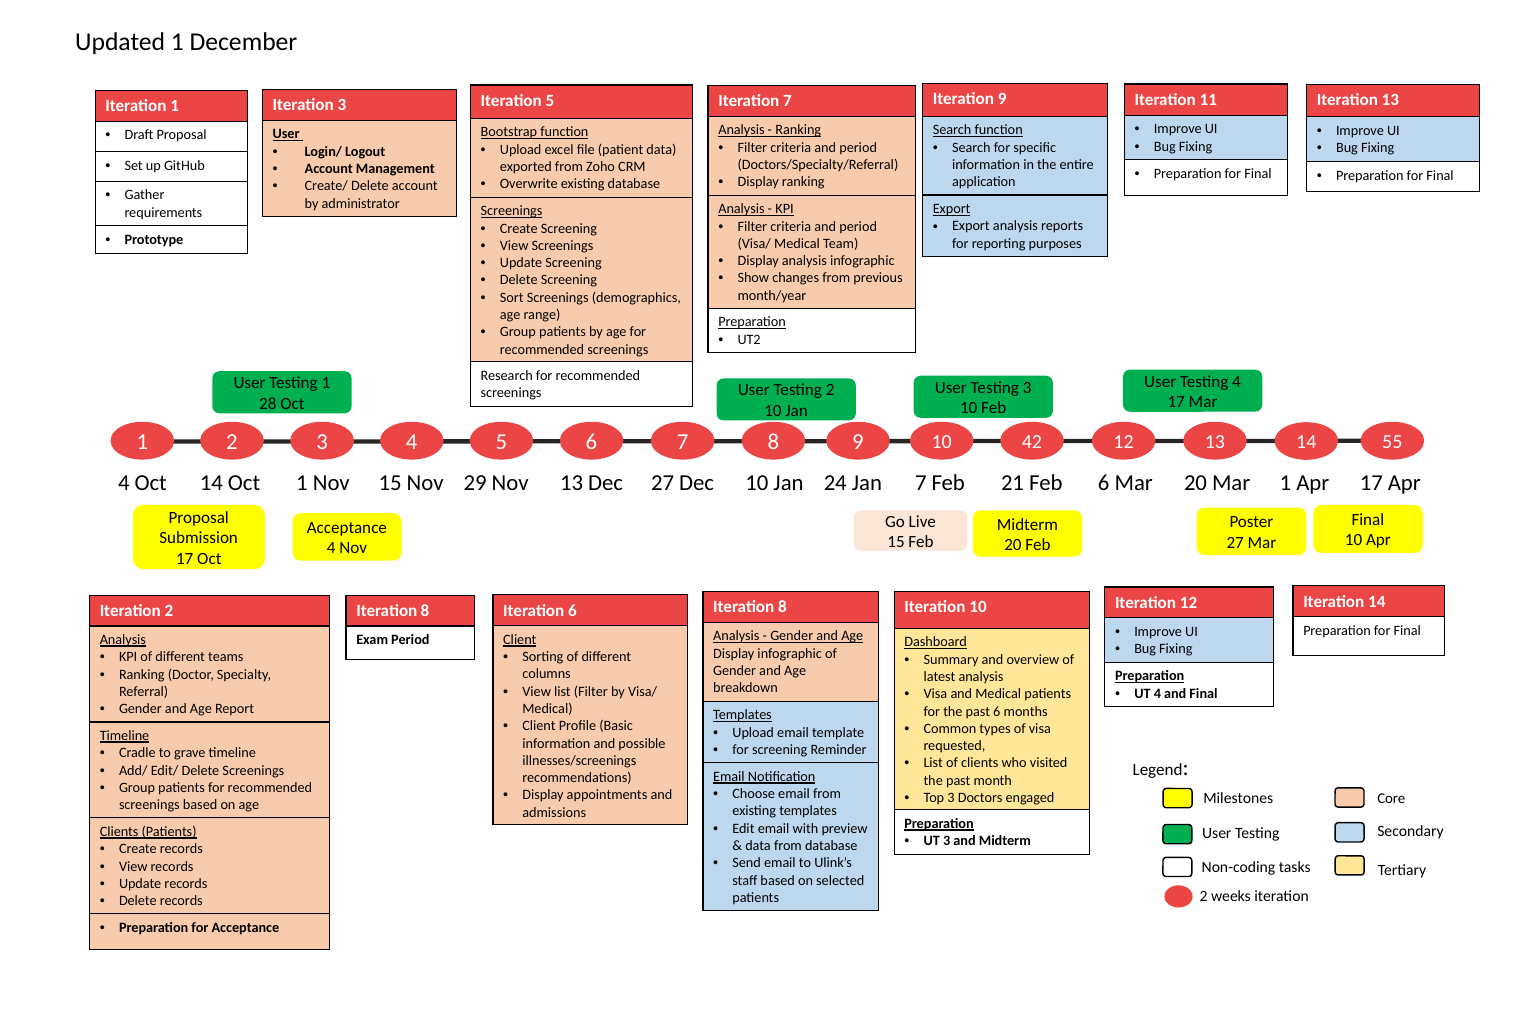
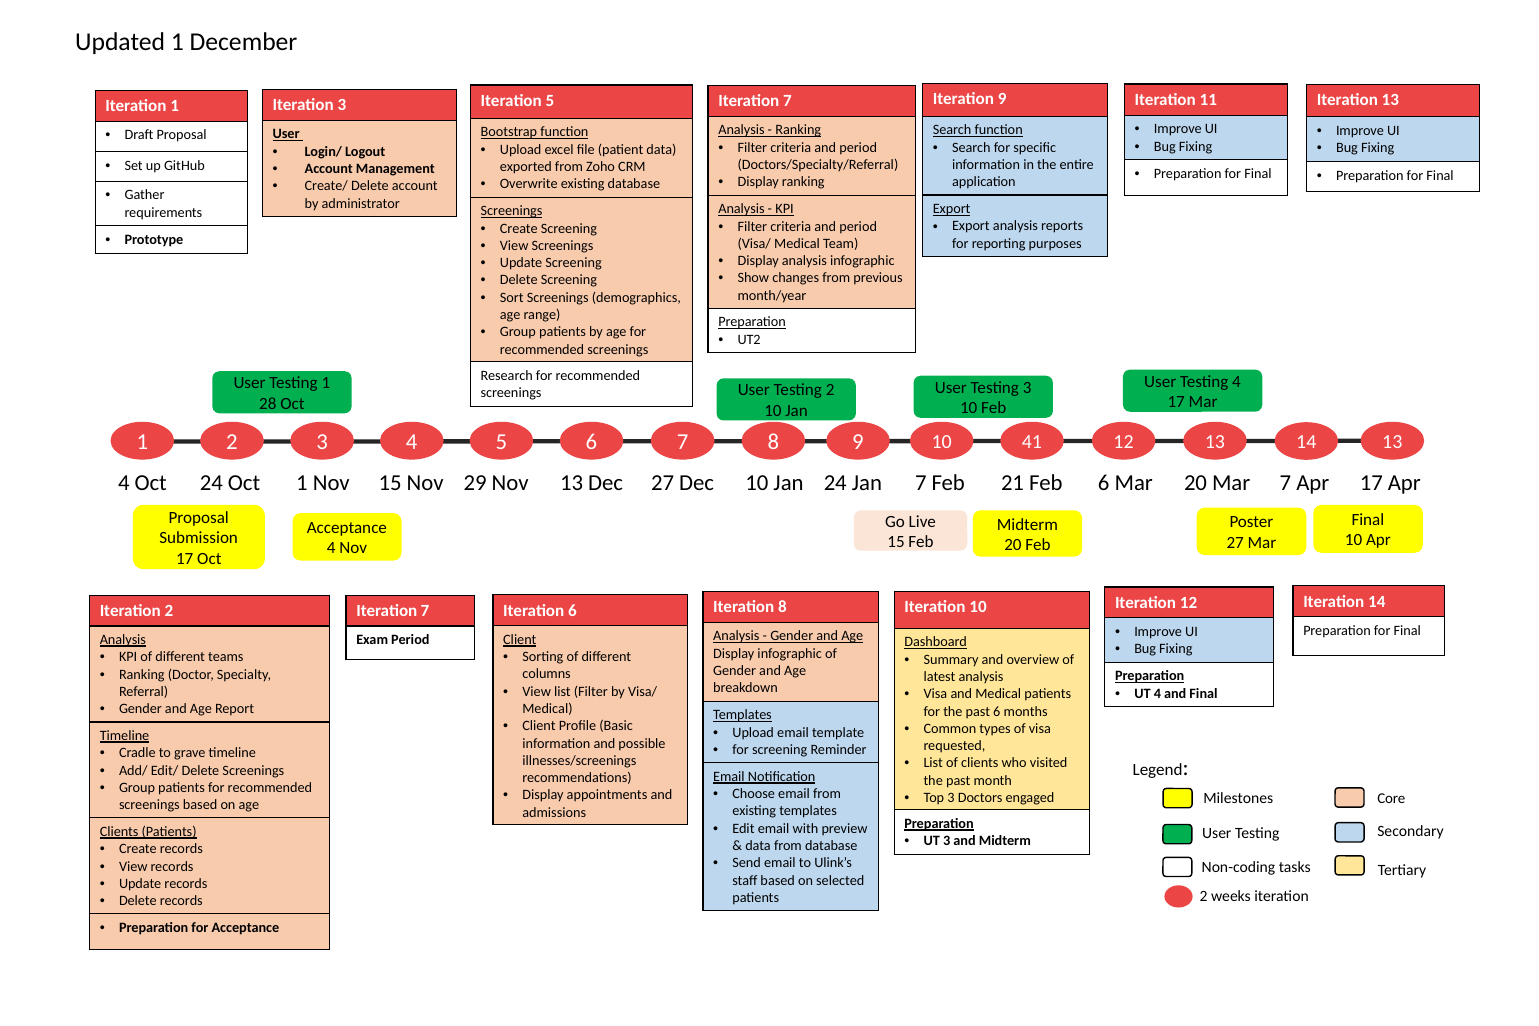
42: 42 -> 41
13 55: 55 -> 13
Oct 14: 14 -> 24
Mar 1: 1 -> 7
8 at (425, 611): 8 -> 7
